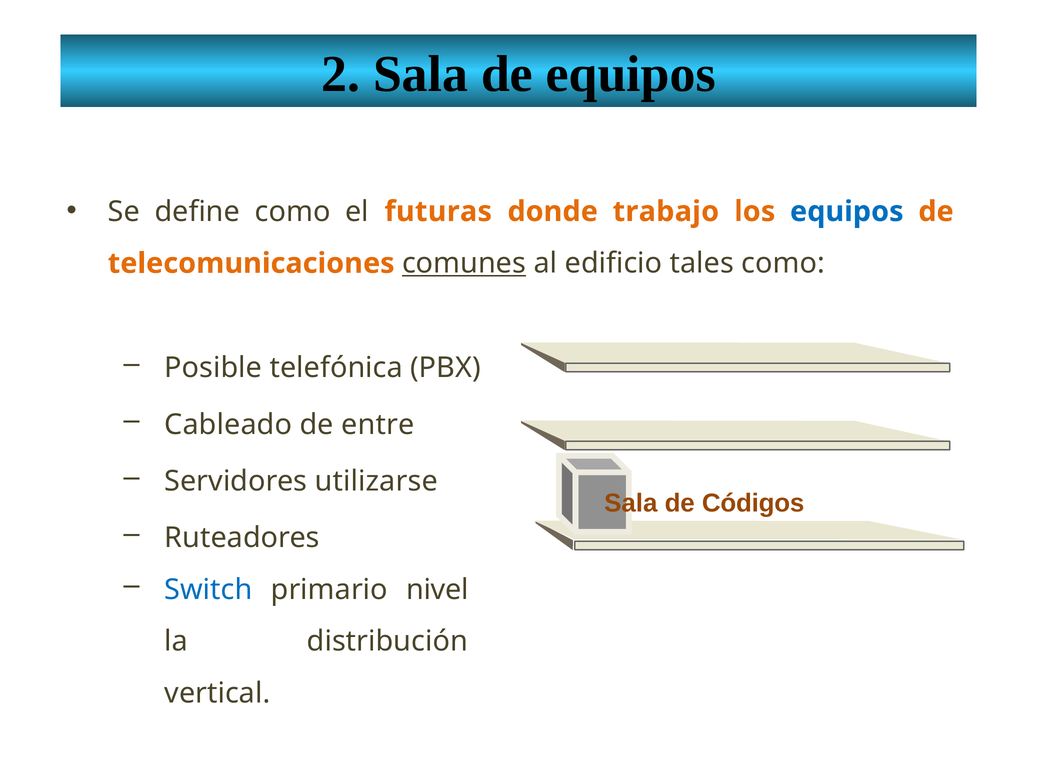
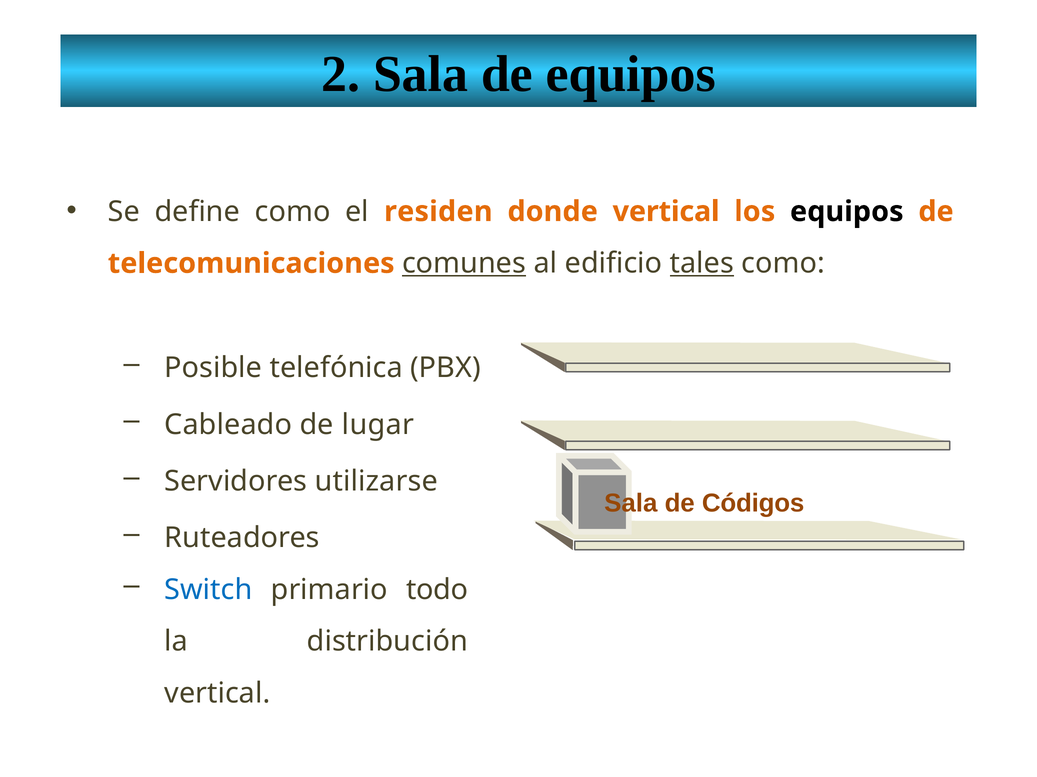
futuras: futuras -> residen
donde trabajo: trabajo -> vertical
equipos at (847, 212) colour: blue -> black
tales underline: none -> present
entre: entre -> lugar
nivel: nivel -> todo
